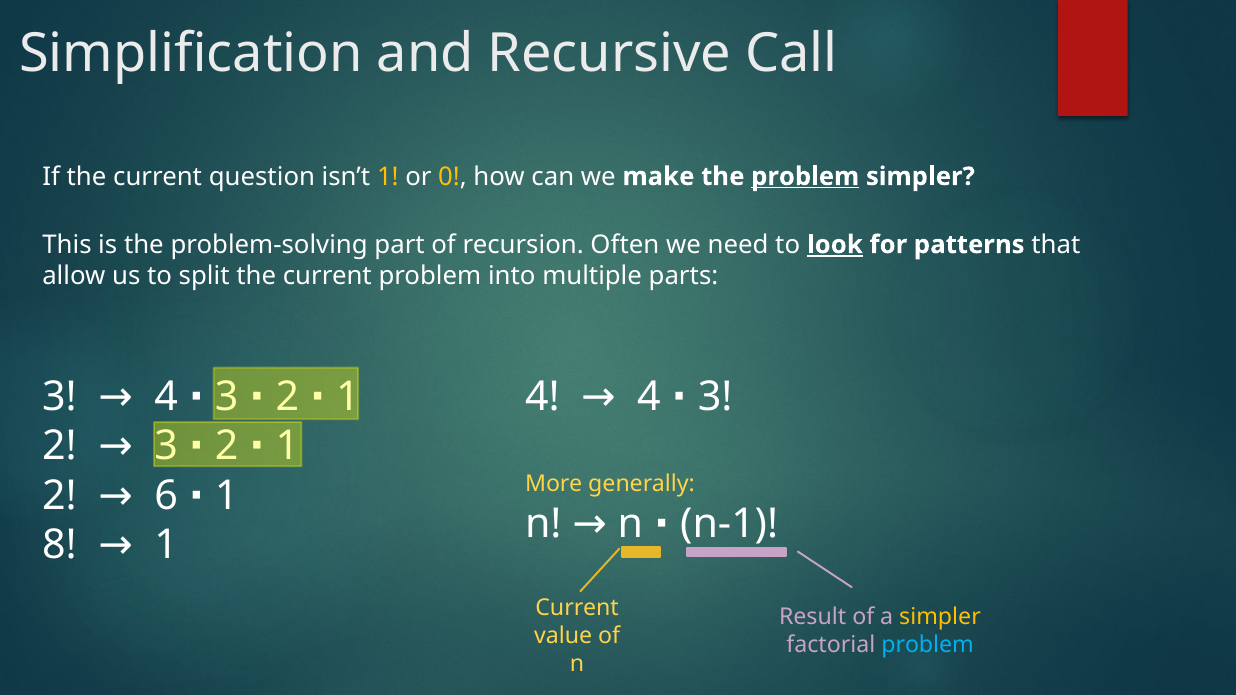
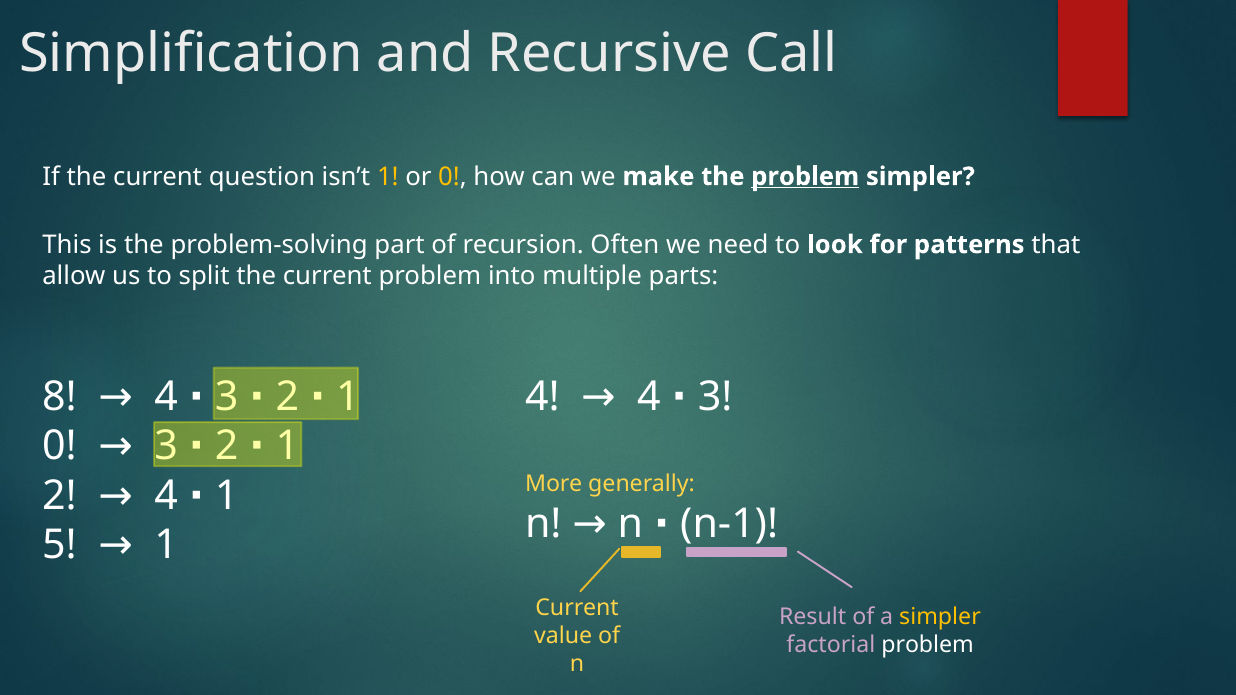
look underline: present -> none
3 at (59, 397): 3 -> 8
2 at (59, 446): 2 -> 0
2 6: 6 -> 4
8: 8 -> 5
problem at (928, 645) colour: light blue -> white
